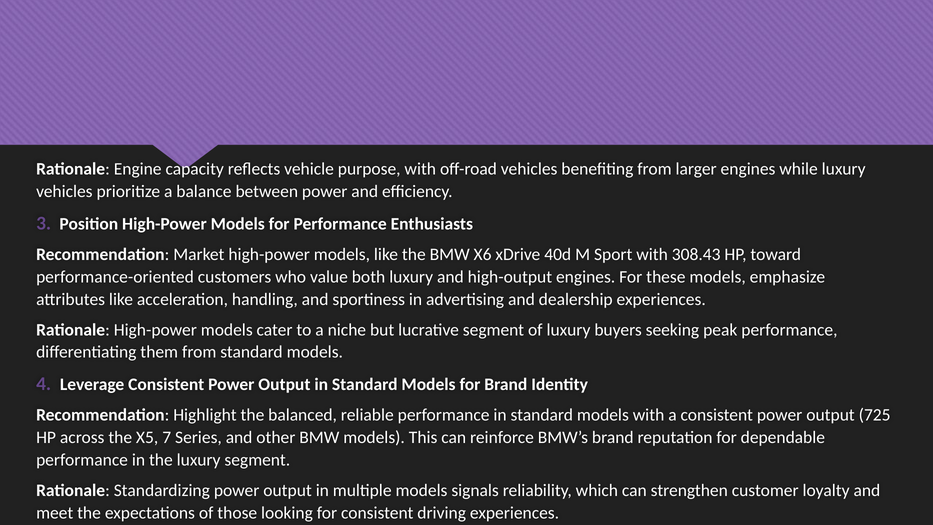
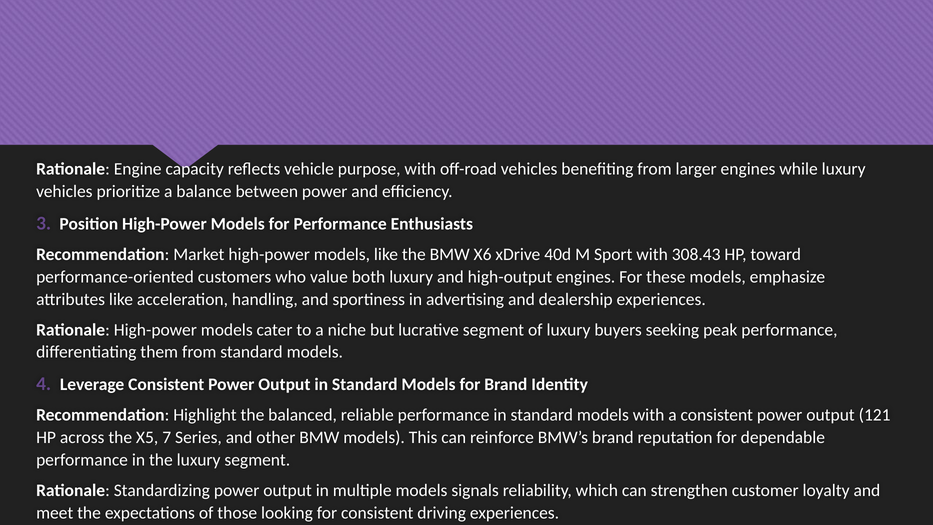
725: 725 -> 121
